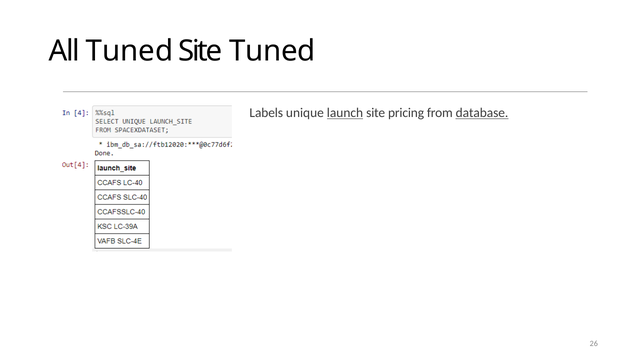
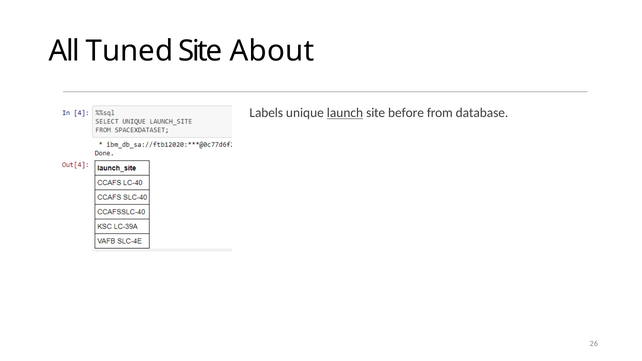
Site Tuned: Tuned -> About
pricing: pricing -> before
database underline: present -> none
